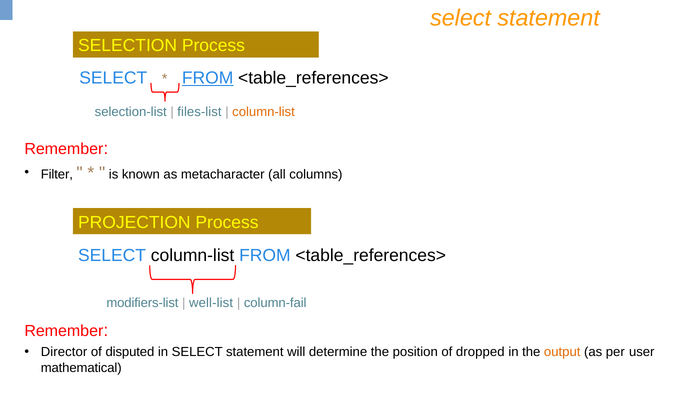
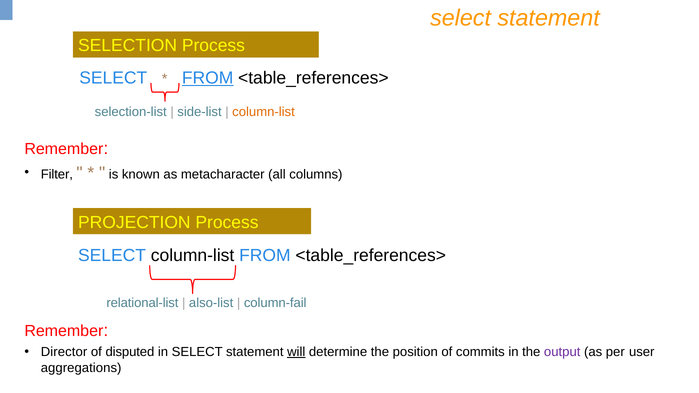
files-list: files-list -> side-list
modifiers-list: modifiers-list -> relational-list
well-list: well-list -> also-list
will underline: none -> present
dropped: dropped -> commits
output colour: orange -> purple
mathematical: mathematical -> aggregations
